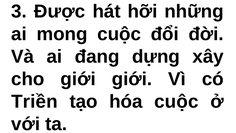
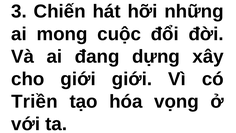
Được: Được -> Chiến
hóa cuộc: cuộc -> vọng
